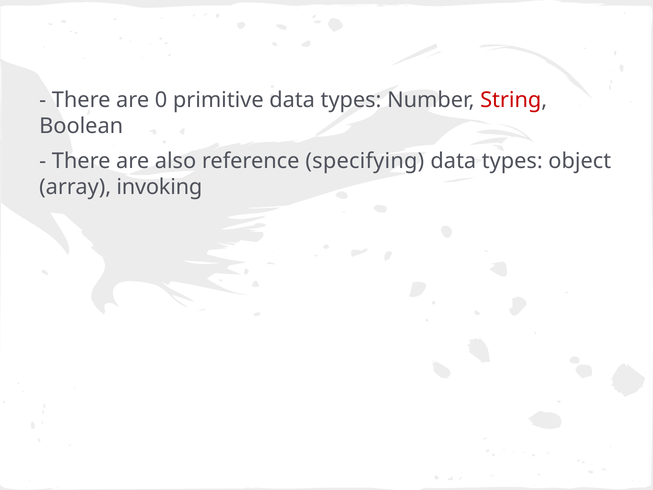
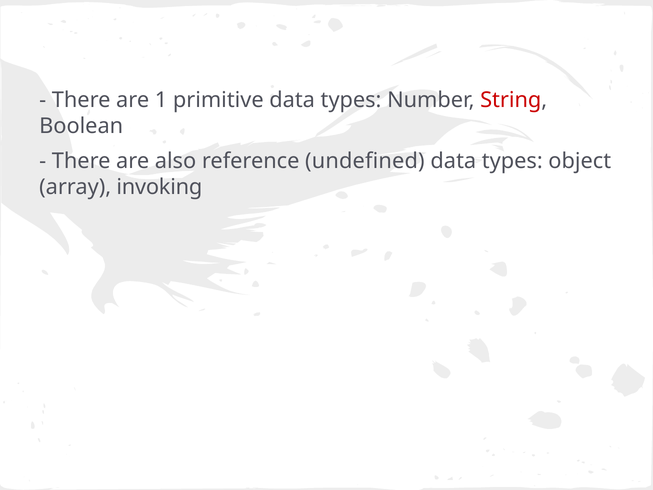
0: 0 -> 1
specifying: specifying -> undefined
